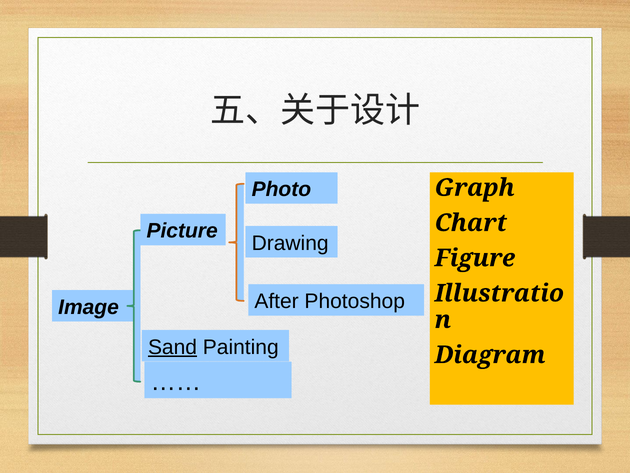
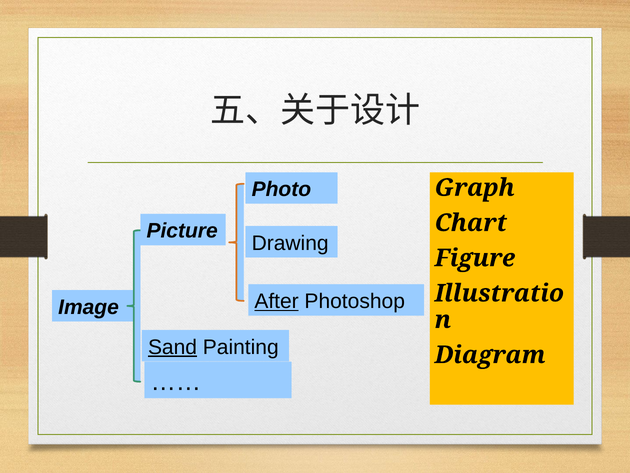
After underline: none -> present
